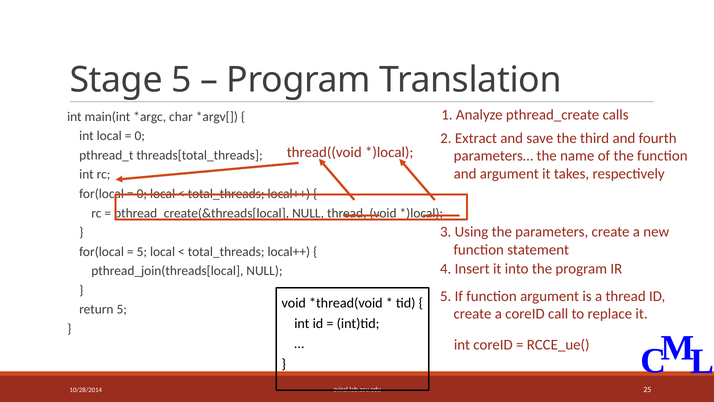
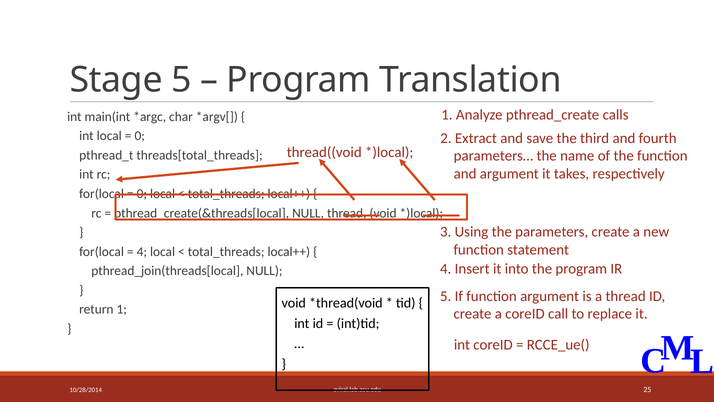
5 at (142, 251): 5 -> 4
return 5: 5 -> 1
